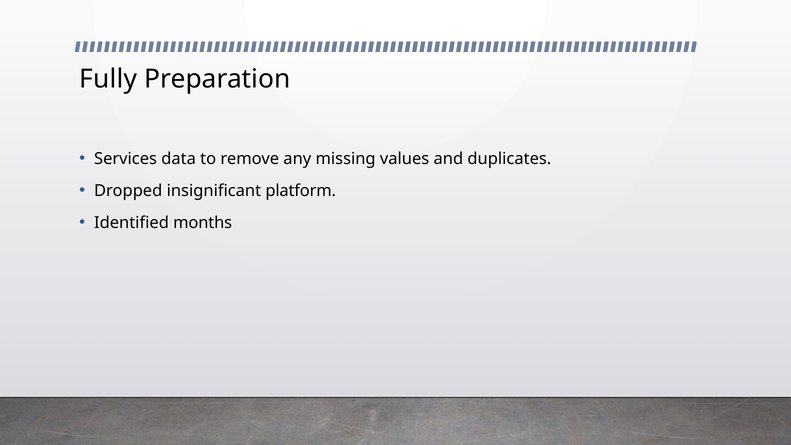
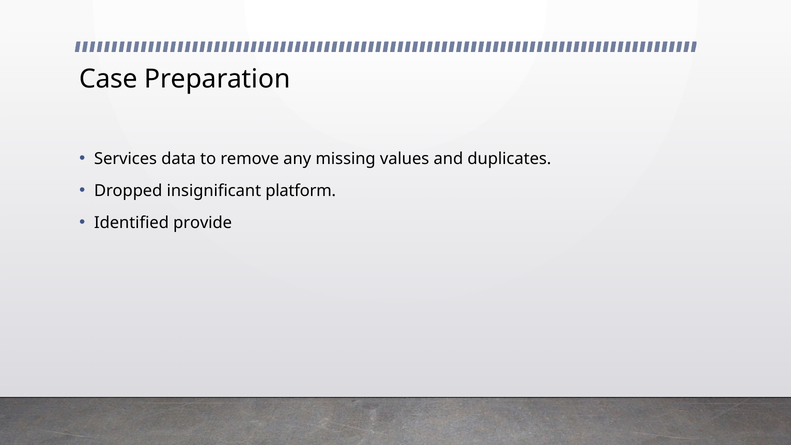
Fully: Fully -> Case
months: months -> provide
